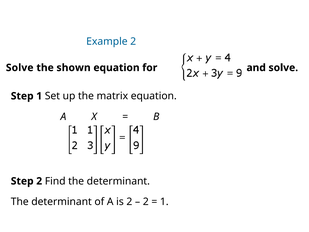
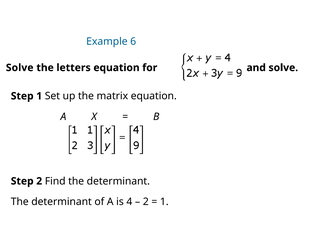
Example 2: 2 -> 6
shown: shown -> letters
is 2: 2 -> 4
